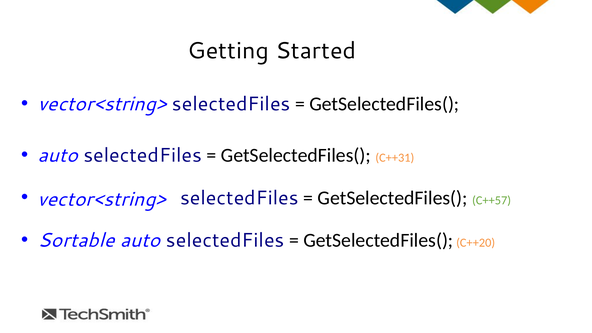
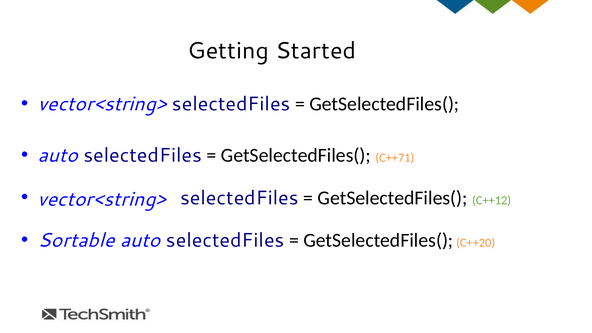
C++31: C++31 -> C++71
C++57: C++57 -> C++12
